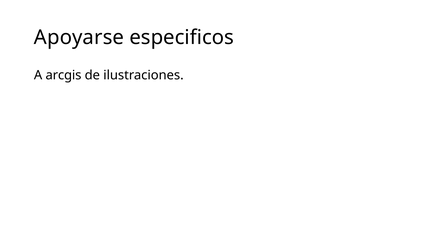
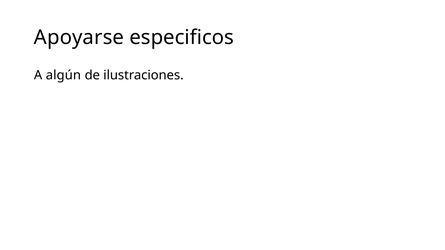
arcgis: arcgis -> algún
